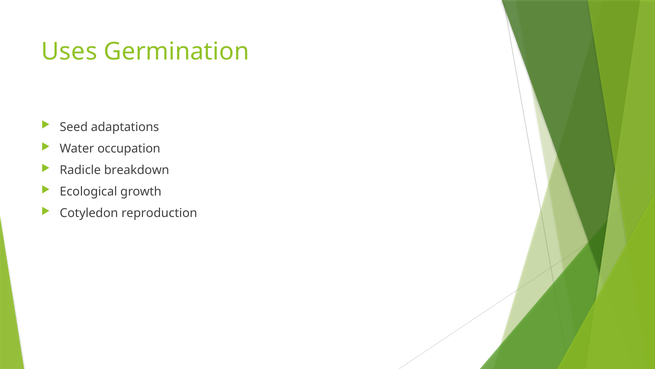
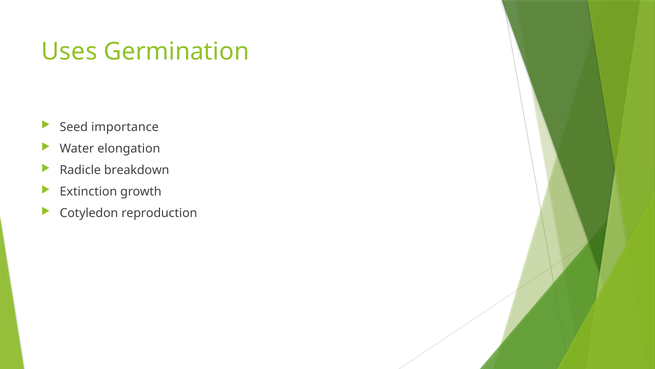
adaptations: adaptations -> importance
occupation: occupation -> elongation
Ecological: Ecological -> Extinction
